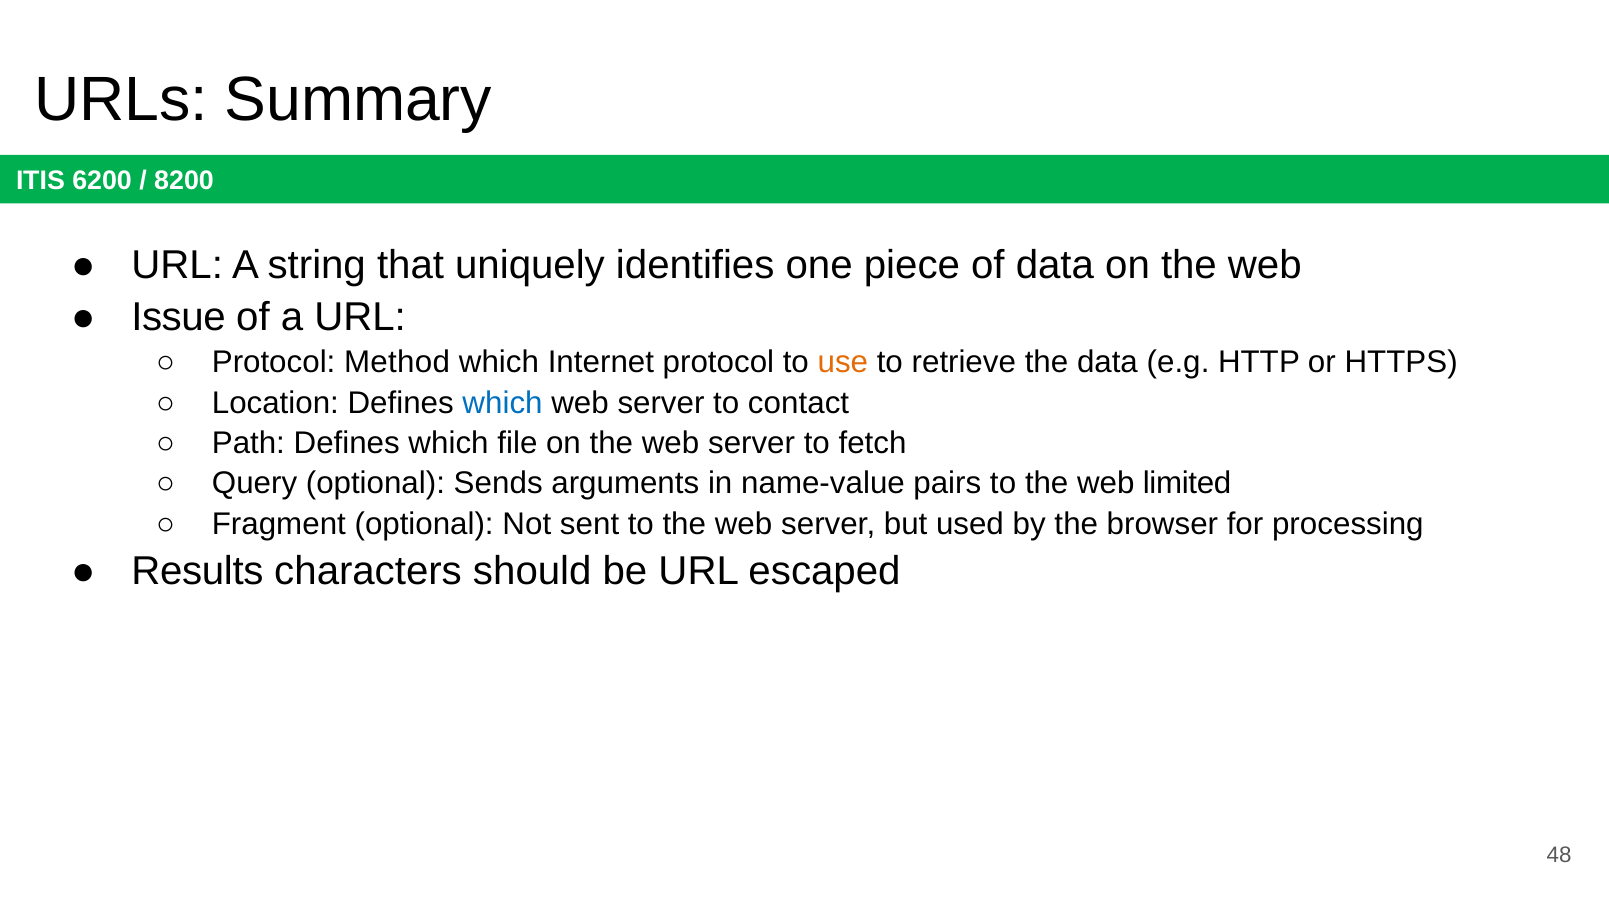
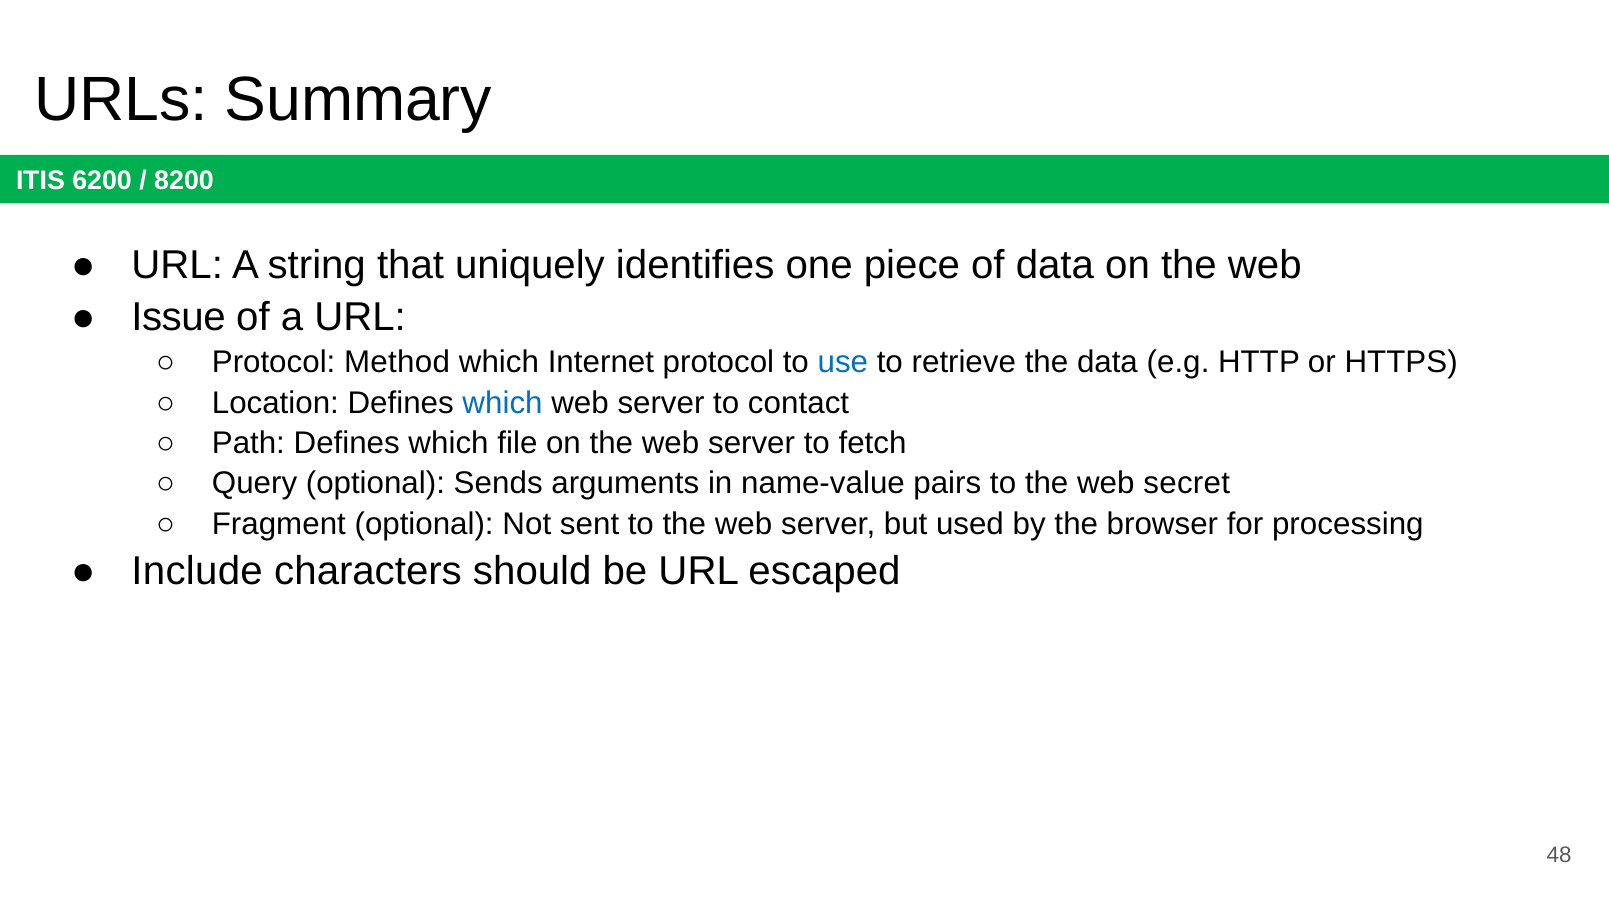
use colour: orange -> blue
limited: limited -> secret
Results: Results -> Include
